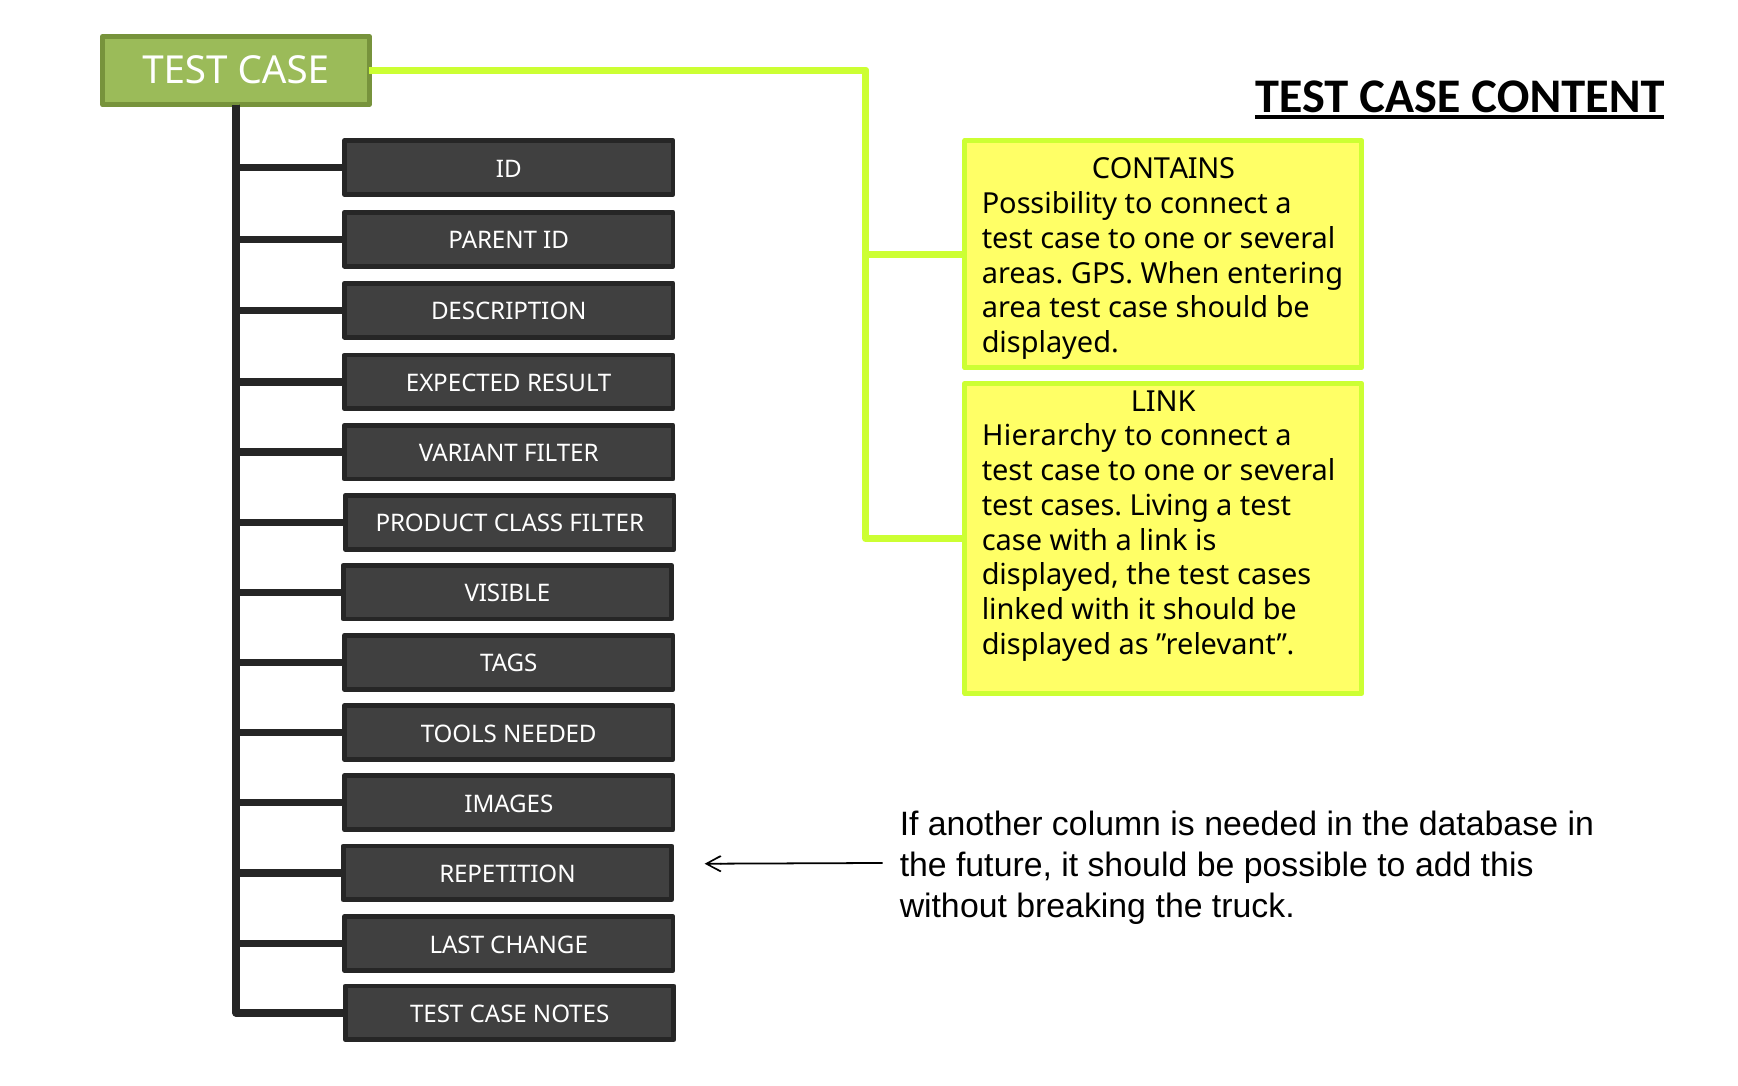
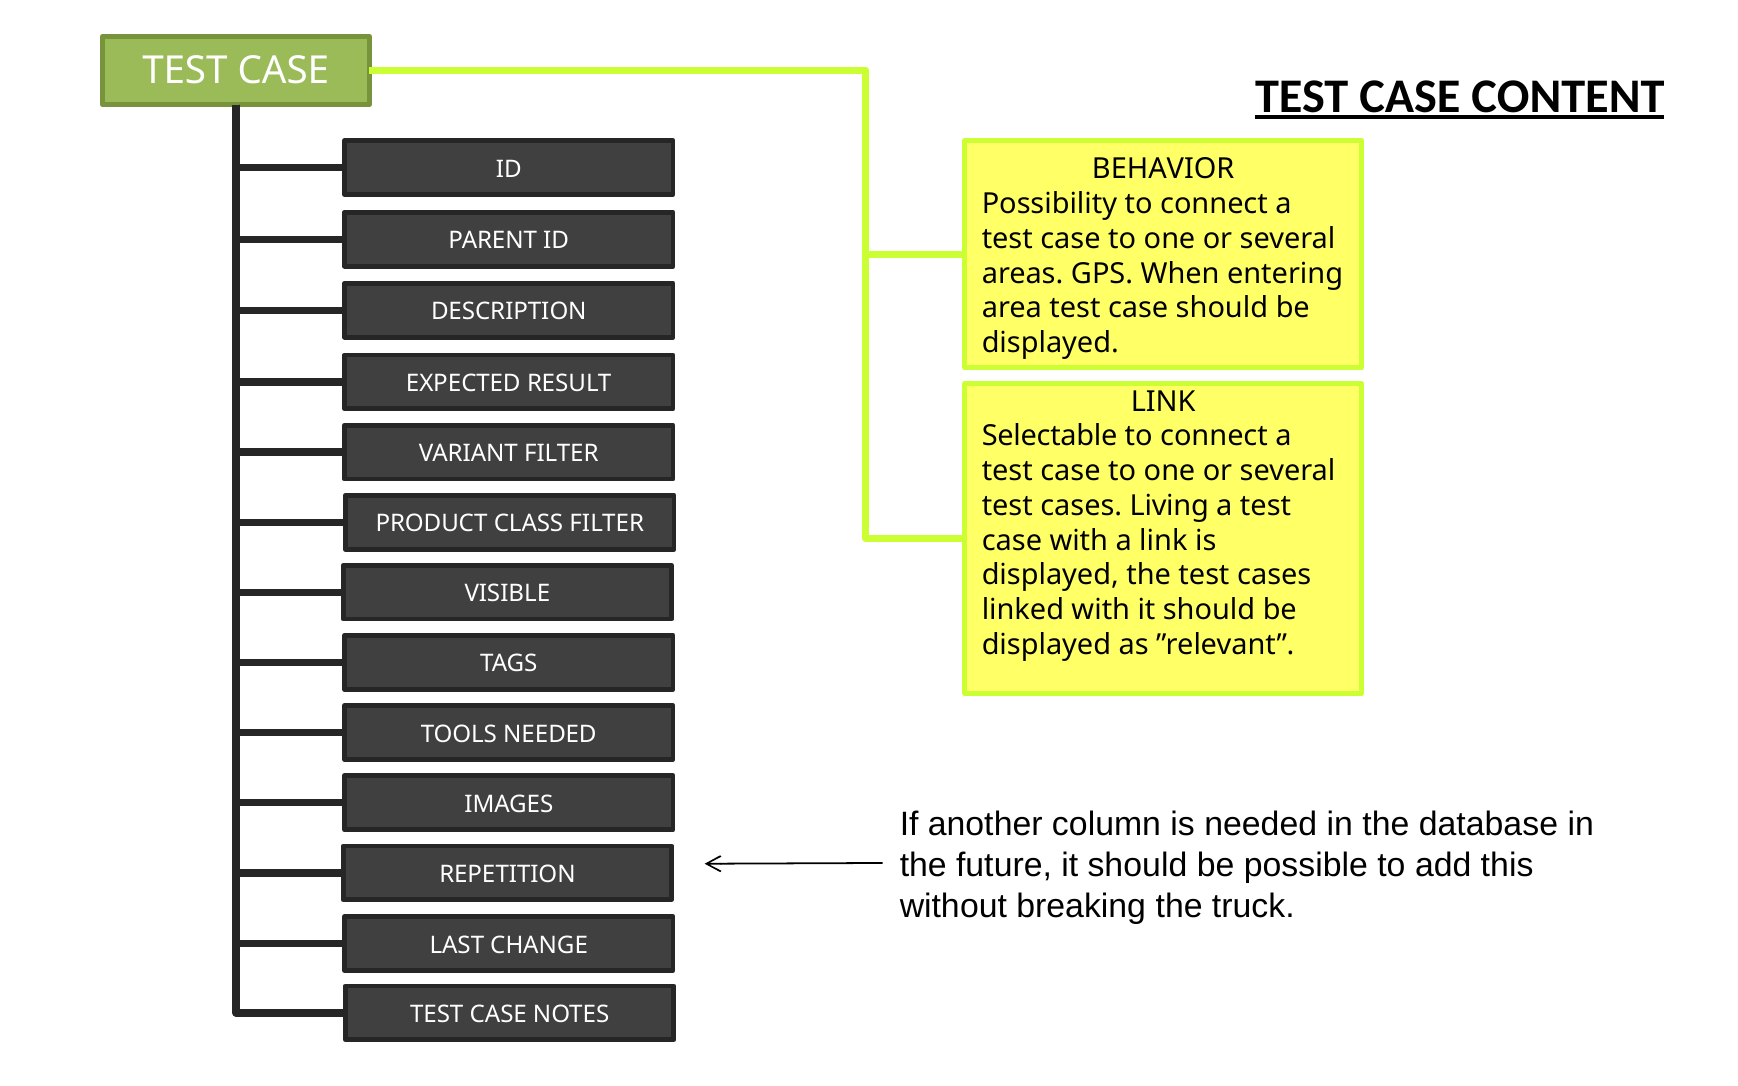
CONTAINS: CONTAINS -> BEHAVIOR
Hierarchy: Hierarchy -> Selectable
